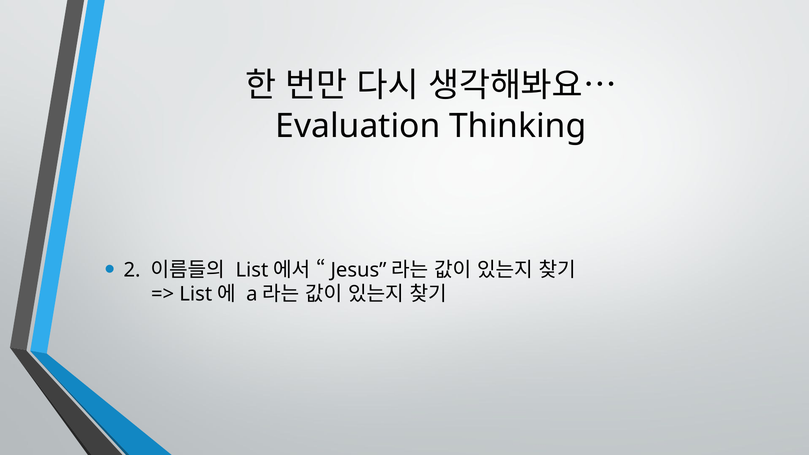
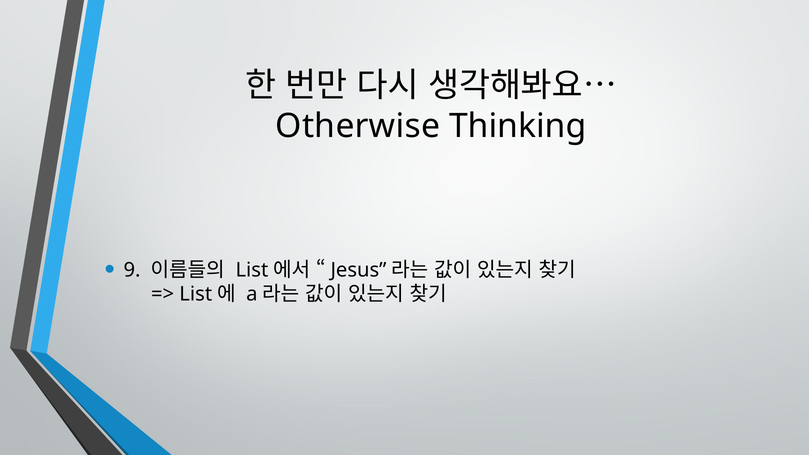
Evaluation: Evaluation -> Otherwise
2: 2 -> 9
